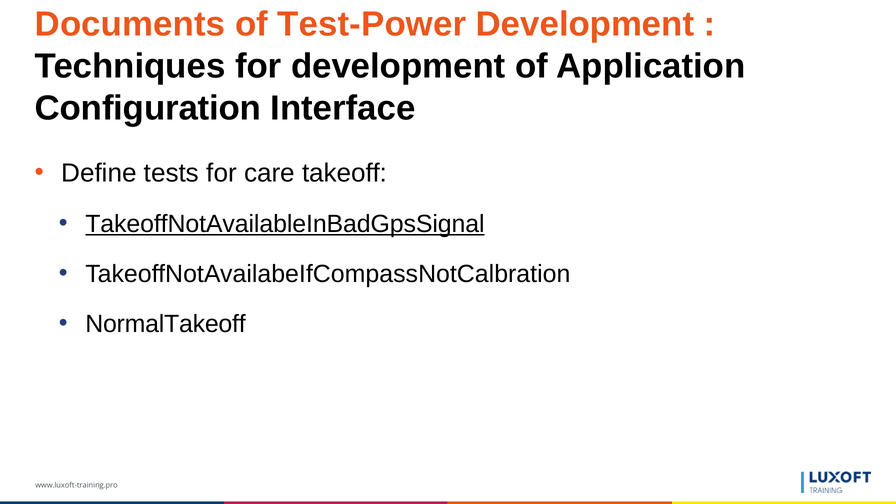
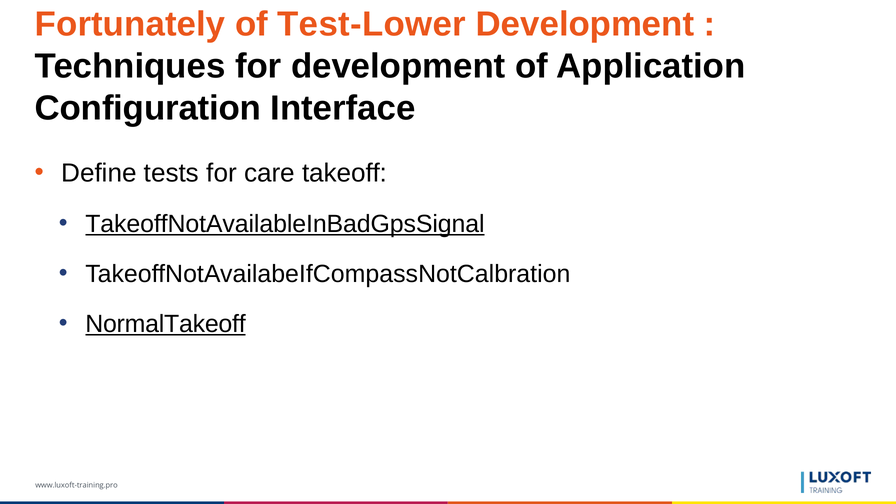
Documents: Documents -> Fortunately
Test-Power: Test-Power -> Test-Lower
NormalTakeoff underline: none -> present
